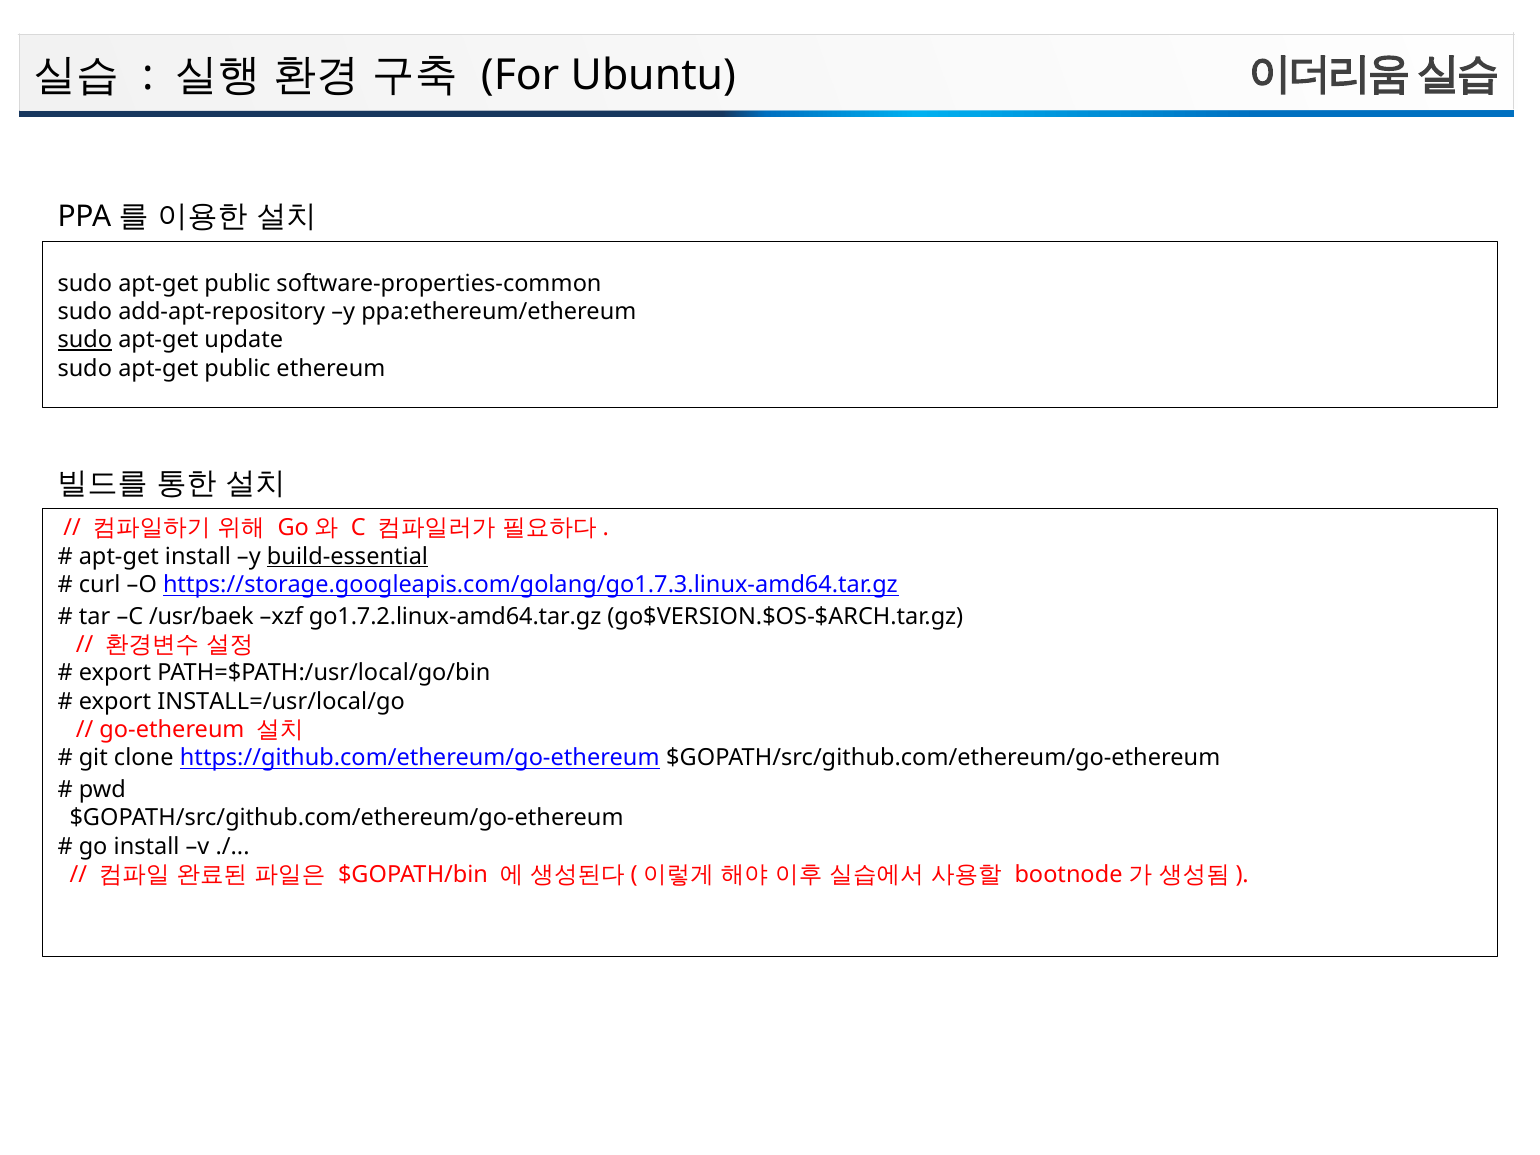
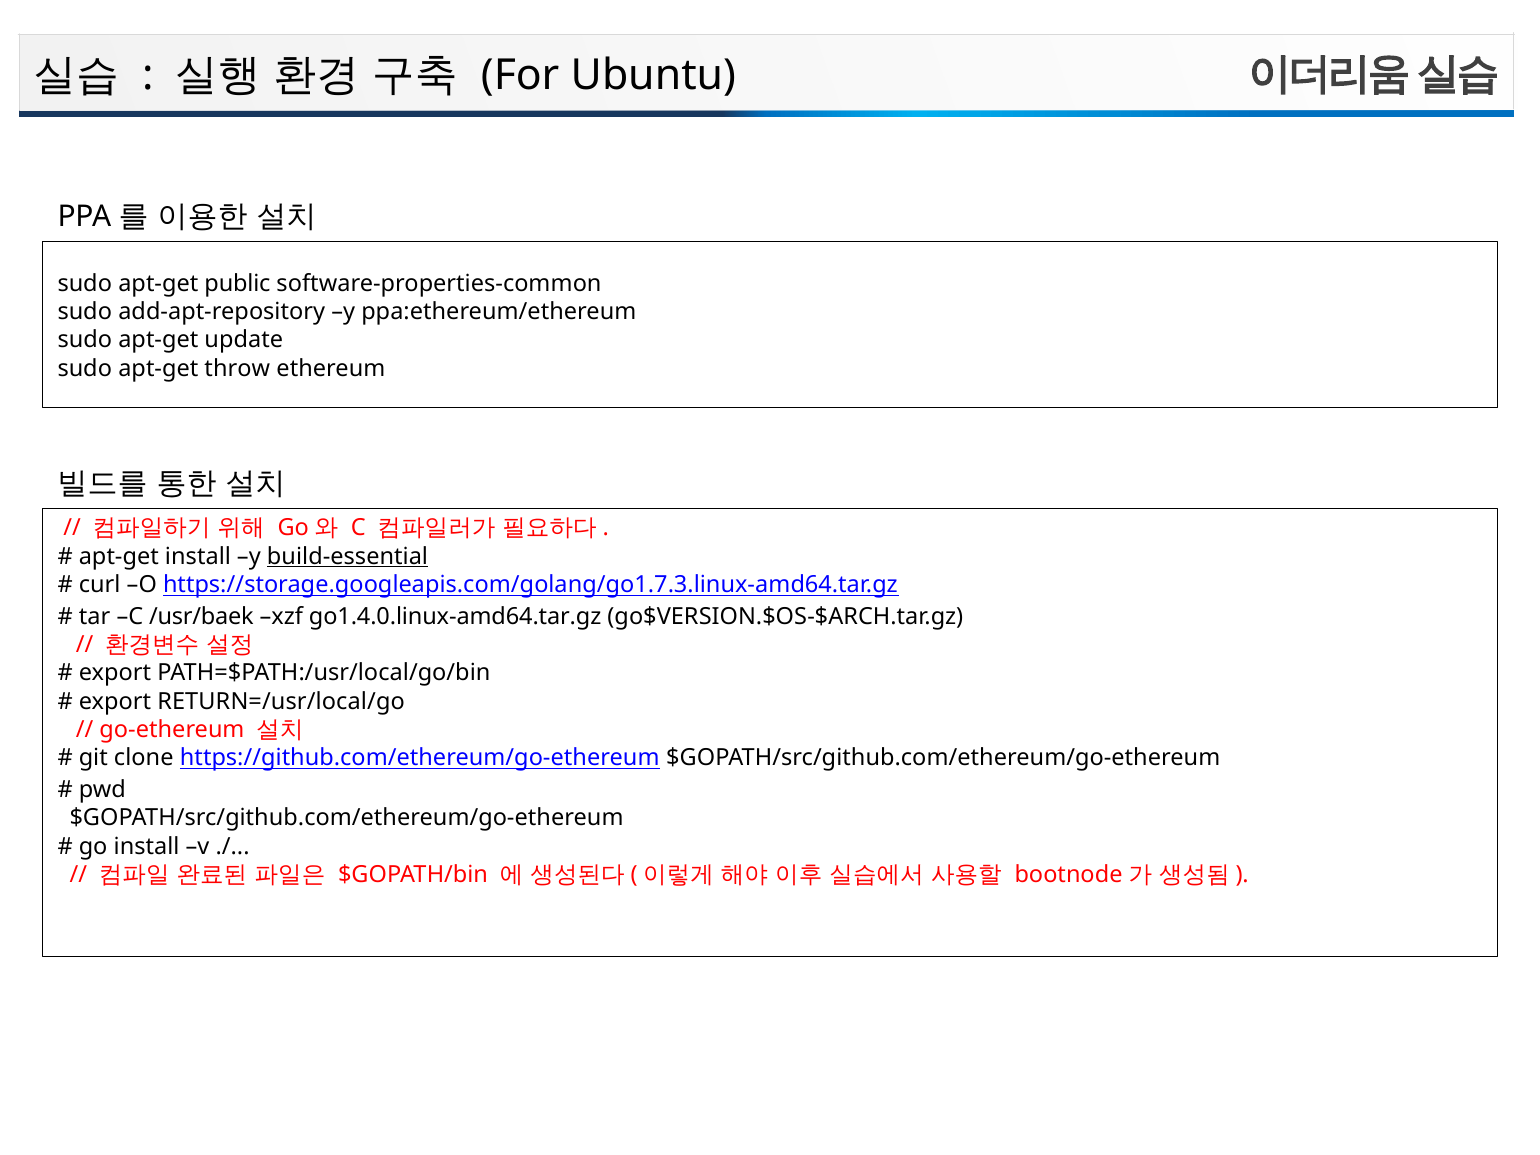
sudo at (85, 340) underline: present -> none
public at (237, 368): public -> throw
go1.7.2.linux-amd64.tar.gz: go1.7.2.linux-amd64.tar.gz -> go1.4.0.linux-amd64.tar.gz
INSTALL=/usr/local/go: INSTALL=/usr/local/go -> RETURN=/usr/local/go
